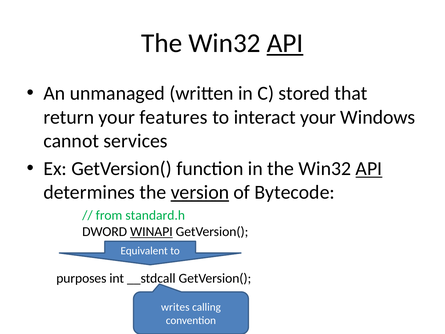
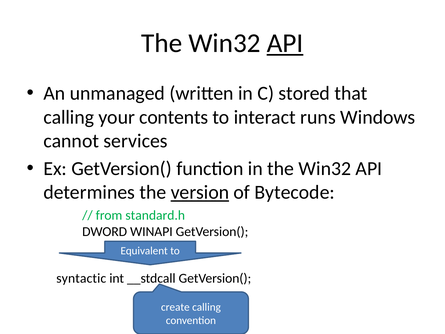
return at (69, 117): return -> calling
features: features -> contents
interact your: your -> runs
API at (369, 169) underline: present -> none
WINAPI underline: present -> none
purposes: purposes -> syntactic
writes: writes -> create
